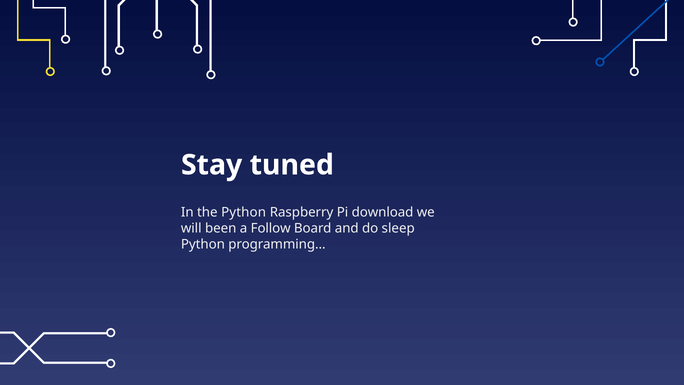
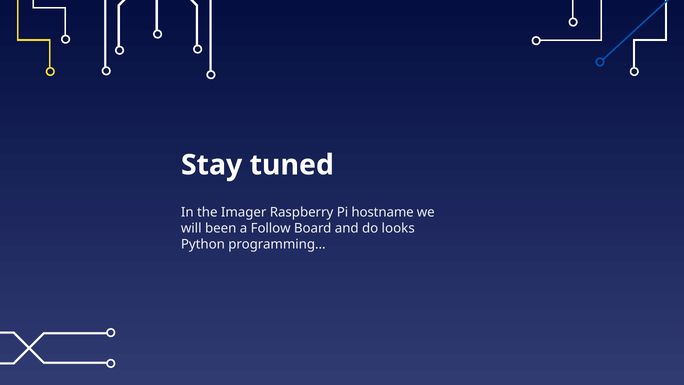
the Python: Python -> Imager
download: download -> hostname
sleep: sleep -> looks
